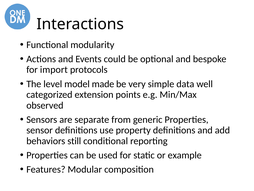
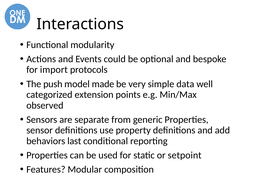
level: level -> push
still: still -> last
example: example -> setpoint
